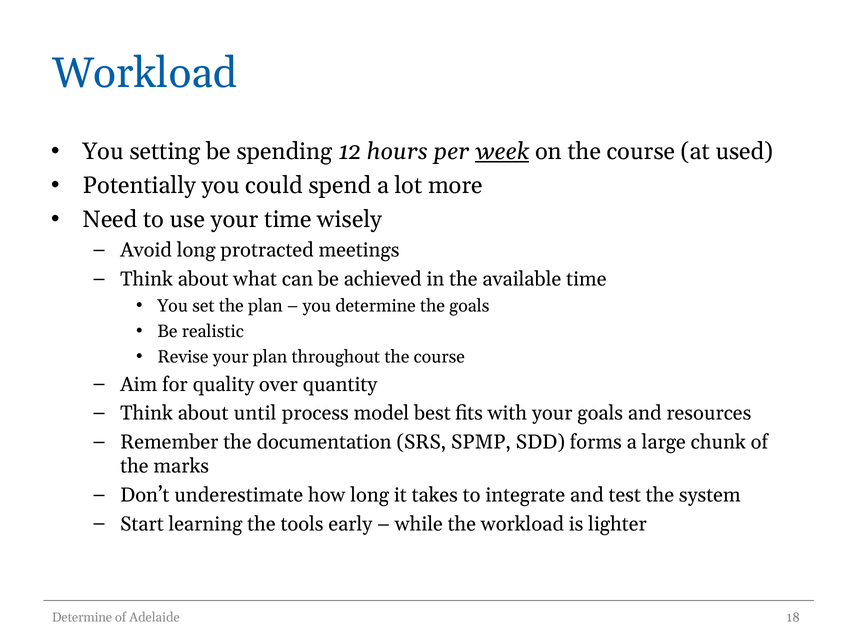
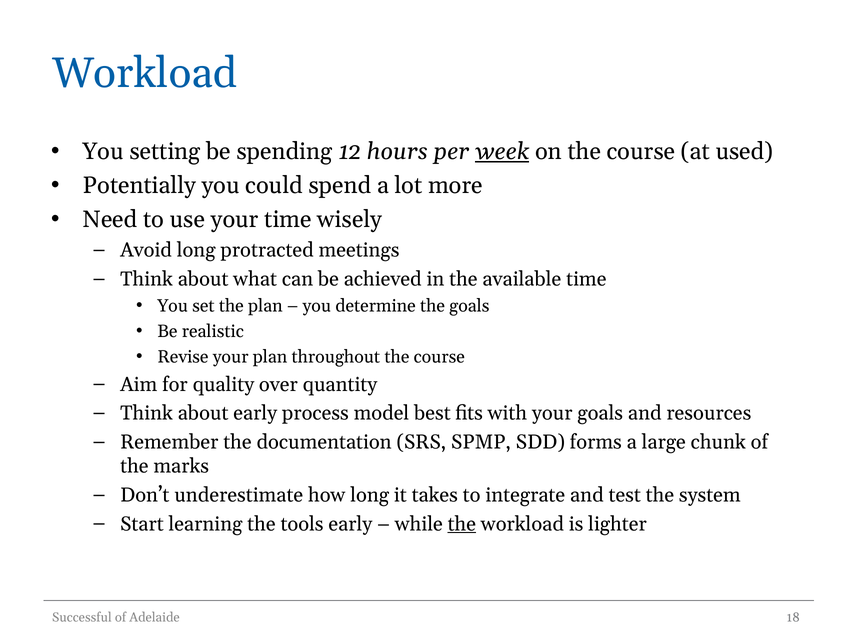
about until: until -> early
the at (462, 524) underline: none -> present
Determine at (82, 618): Determine -> Successful
